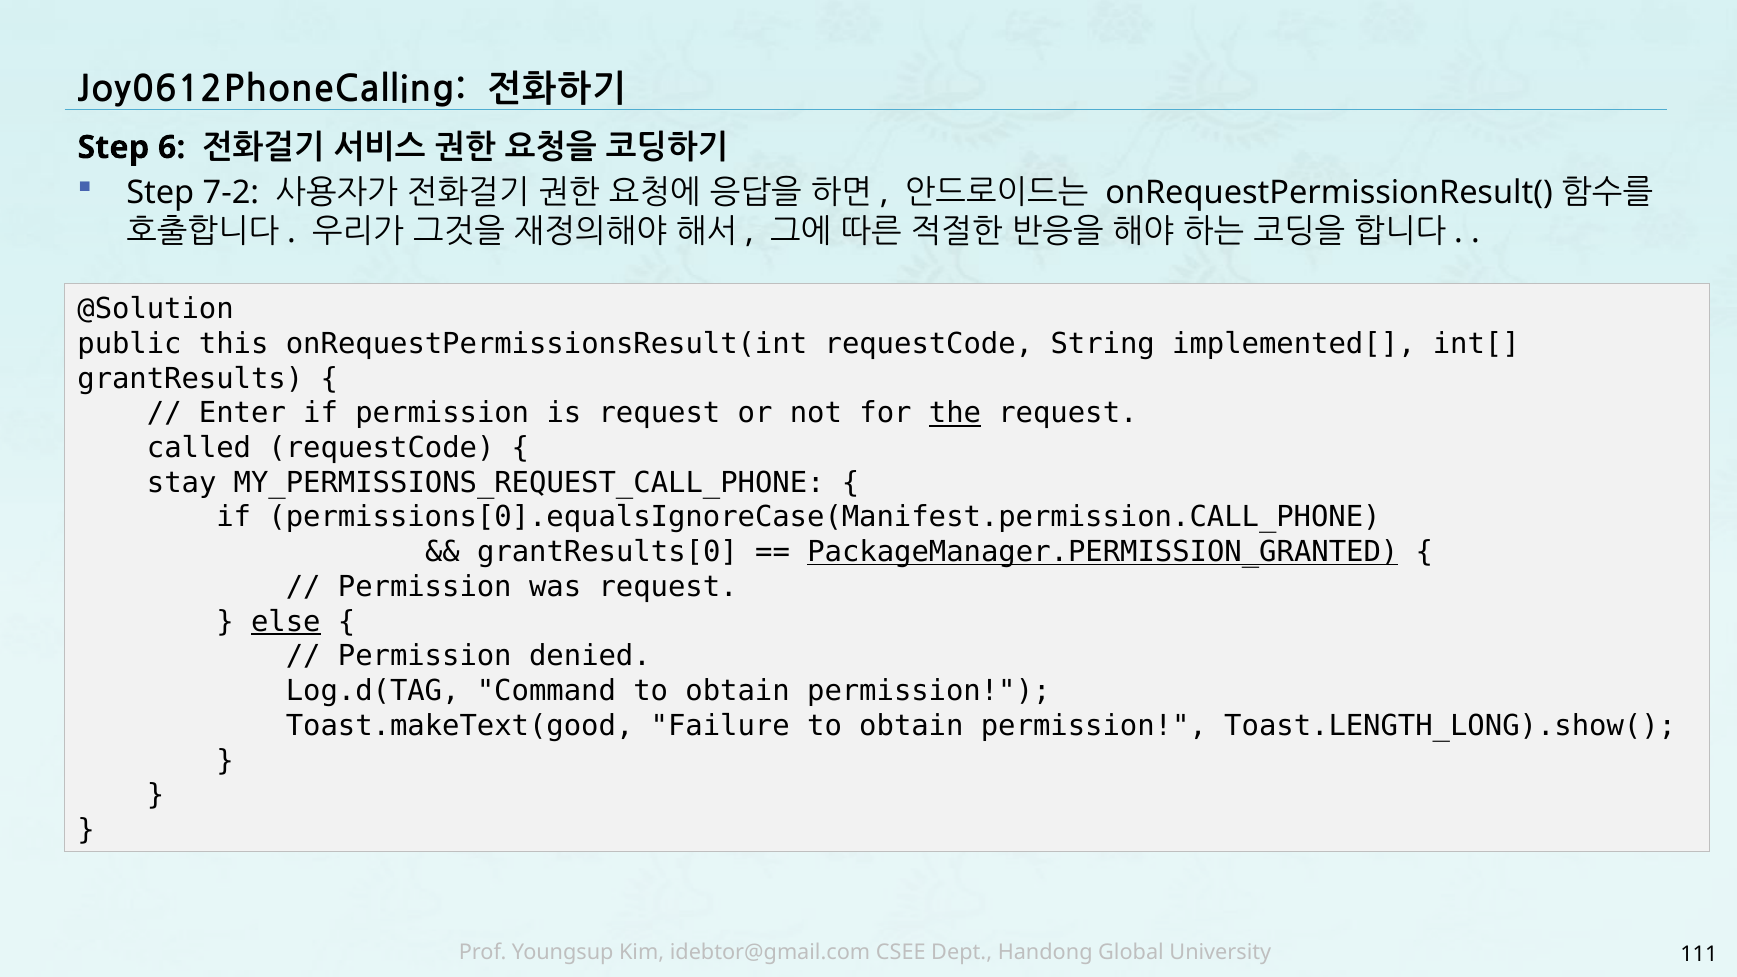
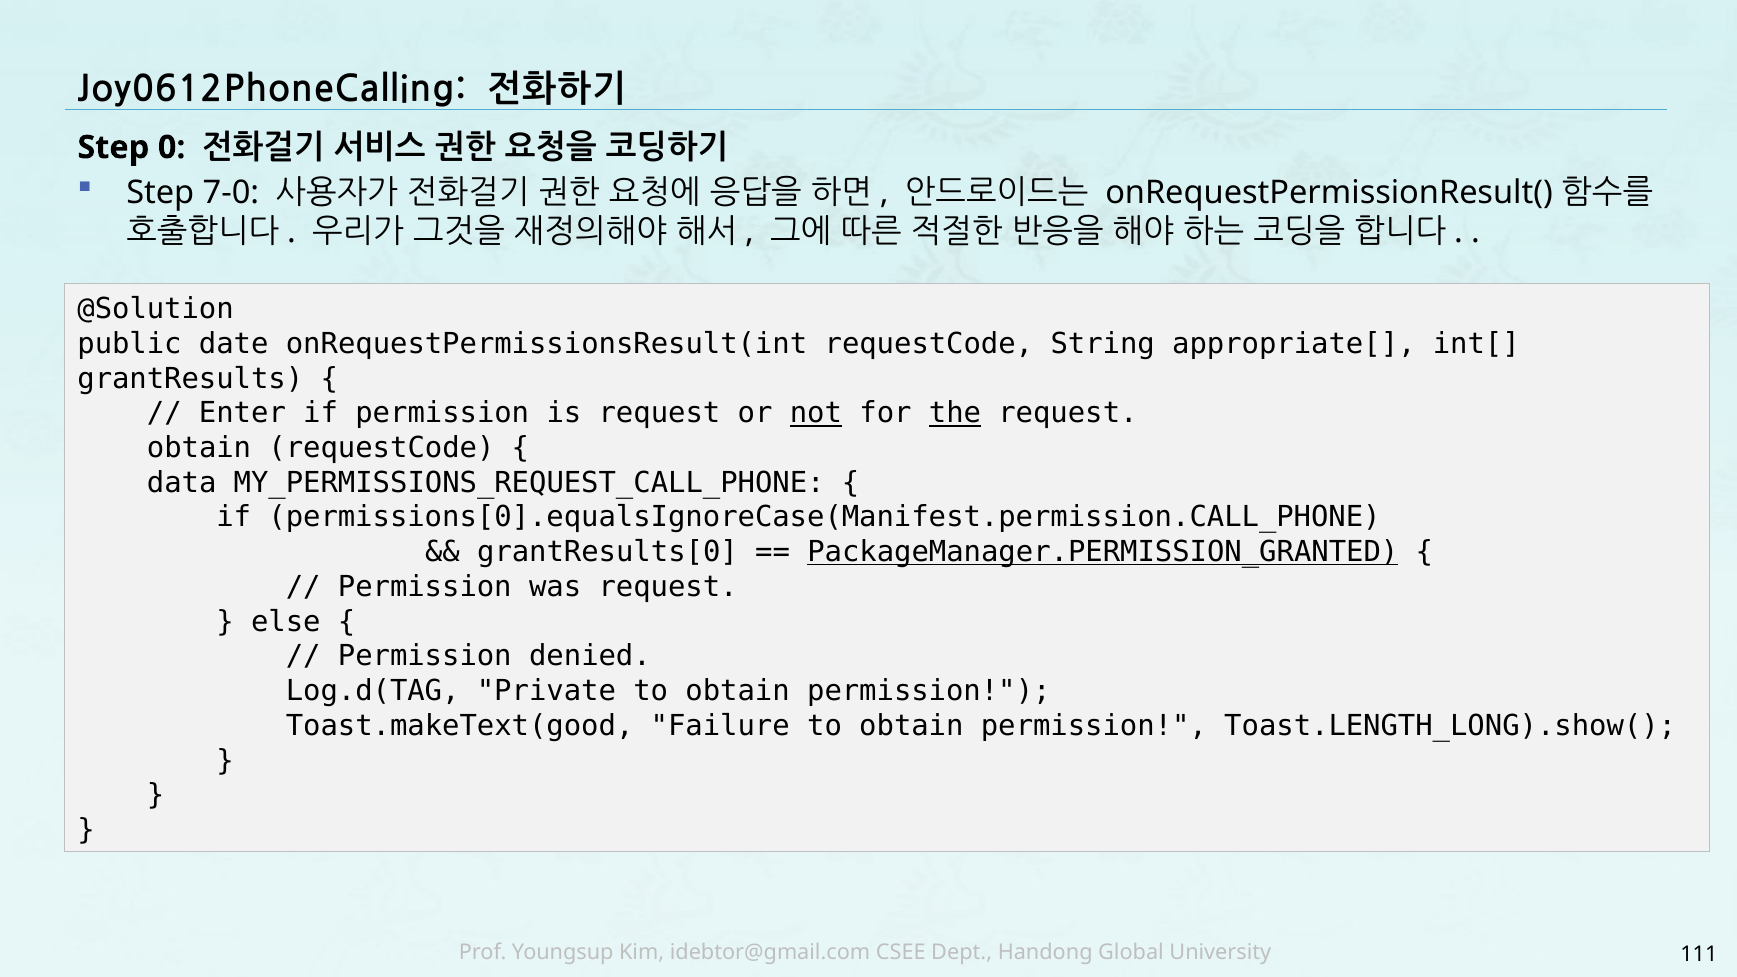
6: 6 -> 0
7-2: 7-2 -> 7-0
this: this -> date
implemented[: implemented[ -> appropriate[
not underline: none -> present
called at (199, 448): called -> obtain
stay: stay -> data
else underline: present -> none
Command: Command -> Private
